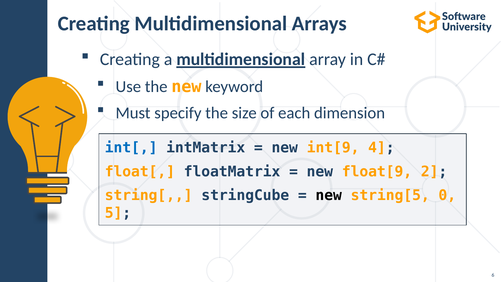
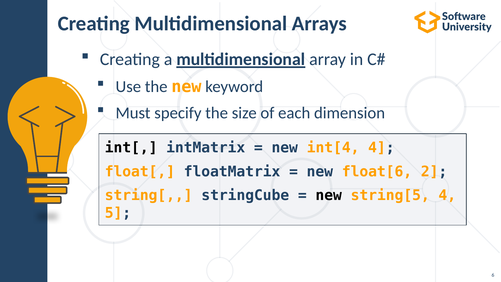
int[ colour: blue -> black
int[9: int[9 -> int[4
float[9: float[9 -> float[6
string[5 0: 0 -> 4
